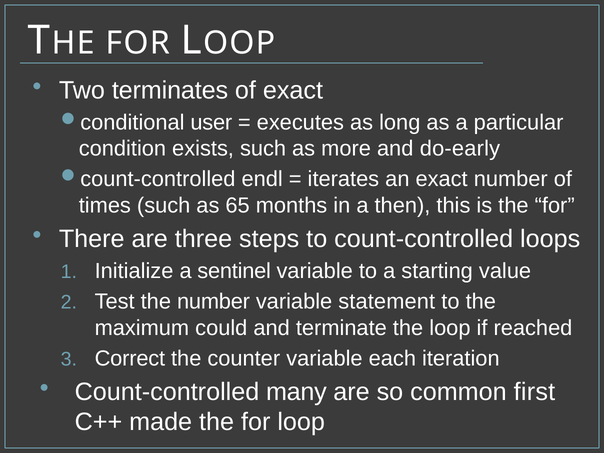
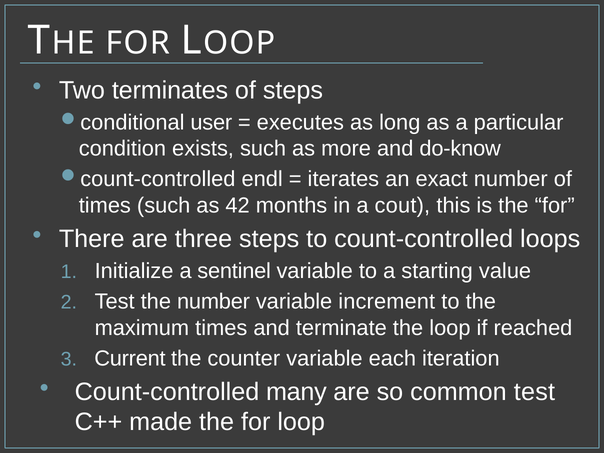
of exact: exact -> steps
do-early: do-early -> do-know
65: 65 -> 42
then: then -> cout
statement: statement -> increment
maximum could: could -> times
Correct: Correct -> Current
common first: first -> test
